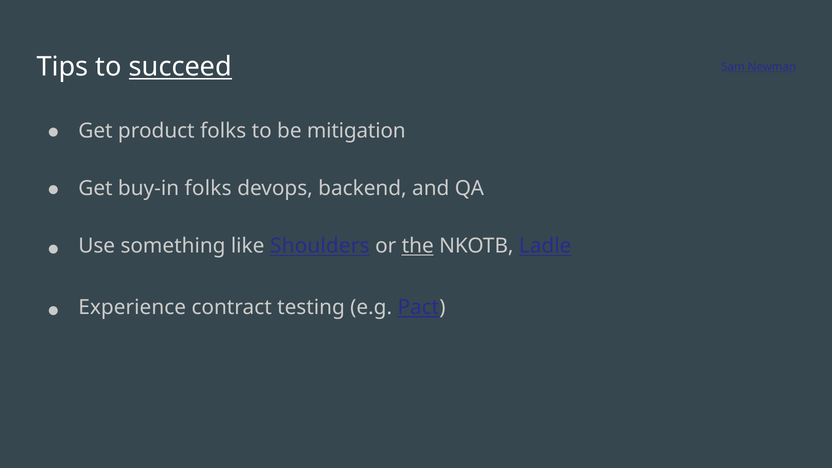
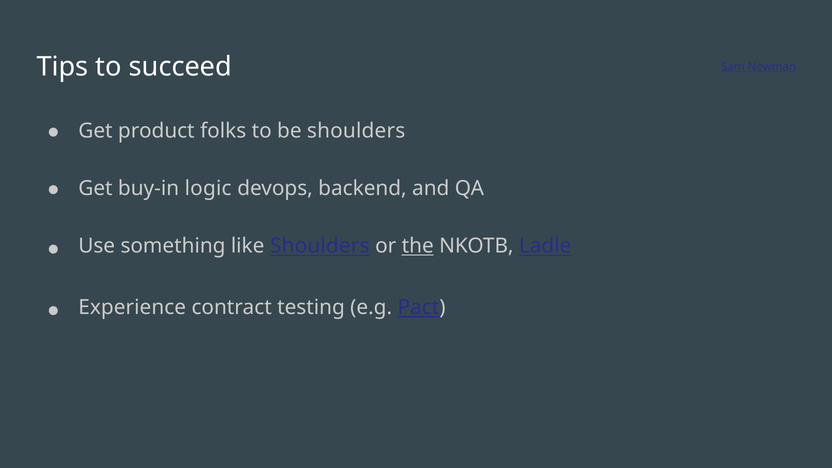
succeed underline: present -> none
be mitigation: mitigation -> shoulders
buy-in folks: folks -> logic
